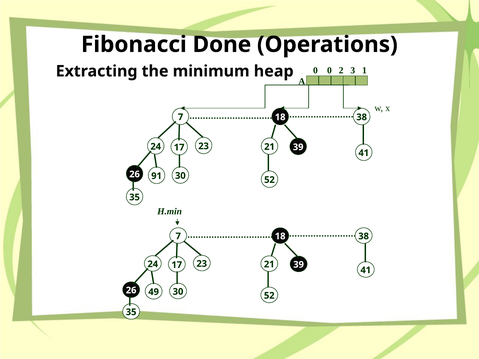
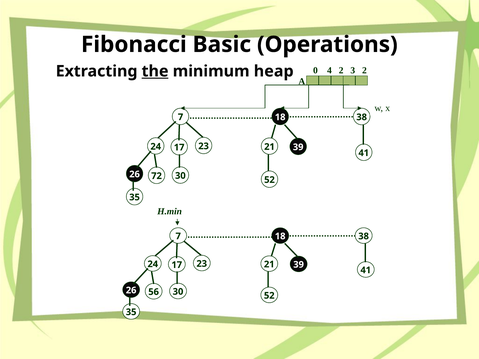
Done: Done -> Basic
the underline: none -> present
0 0: 0 -> 4
3 1: 1 -> 2
91: 91 -> 72
49: 49 -> 56
